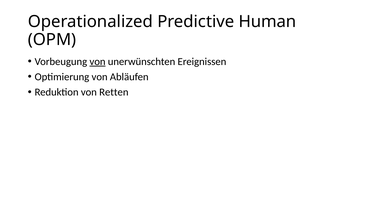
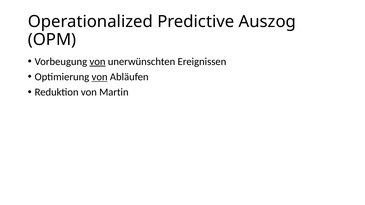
Human: Human -> Auszog
von at (100, 77) underline: none -> present
Retten: Retten -> Martin
